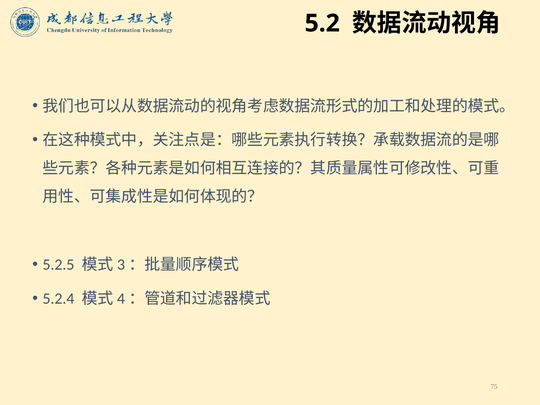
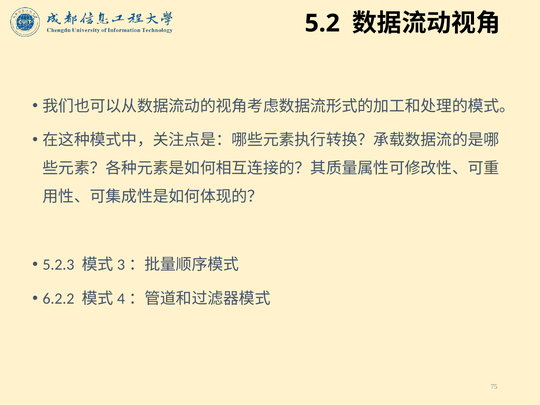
5.2.5: 5.2.5 -> 5.2.3
5.2.4: 5.2.4 -> 6.2.2
